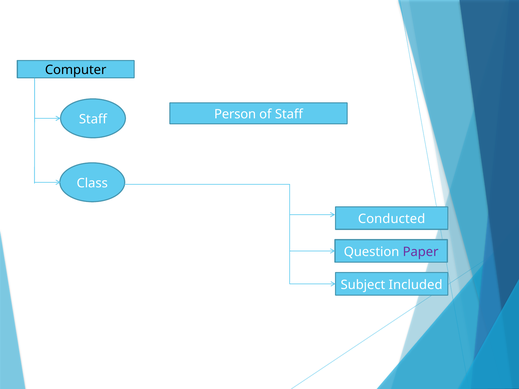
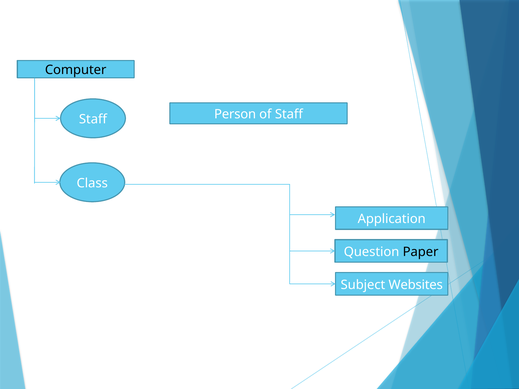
Conducted: Conducted -> Application
Paper colour: purple -> black
Included: Included -> Websites
